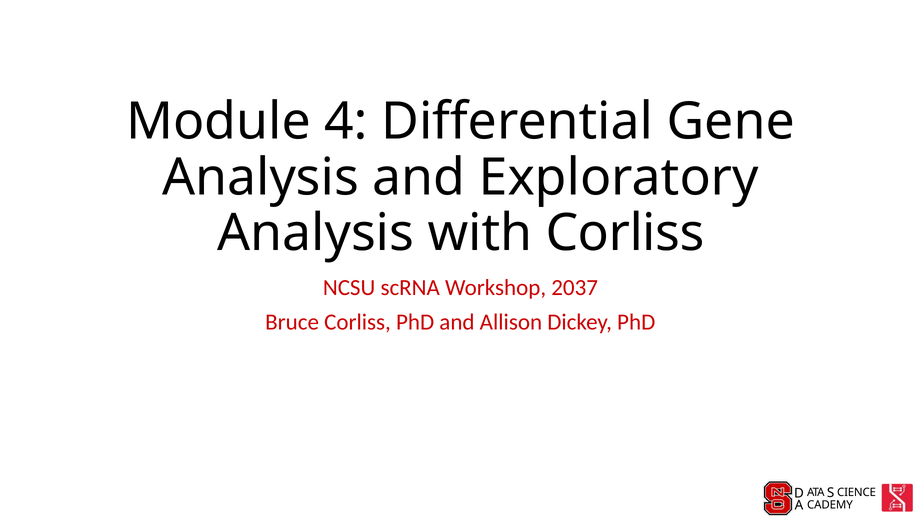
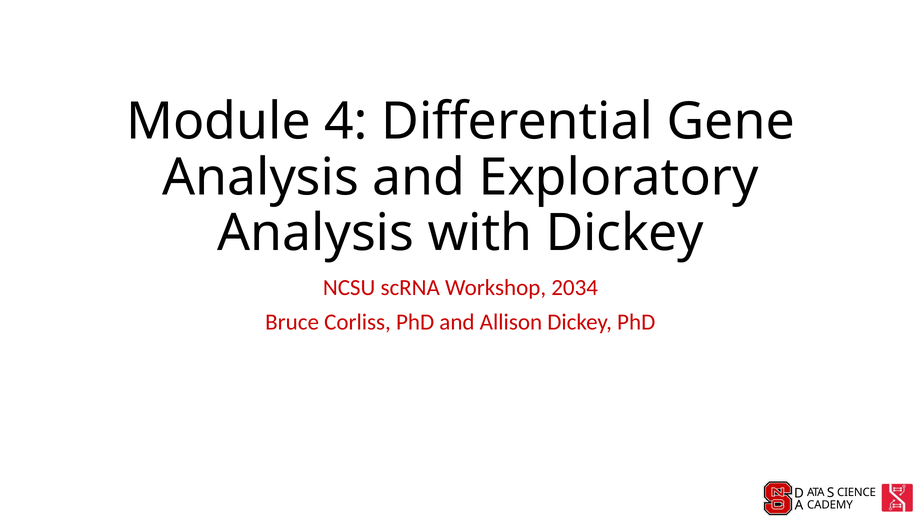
with Corliss: Corliss -> Dickey
2037: 2037 -> 2034
